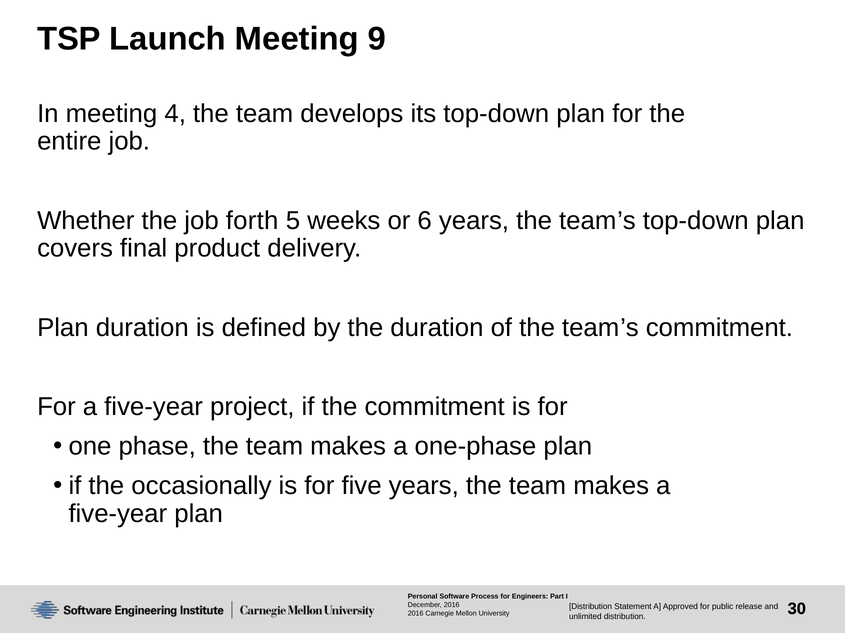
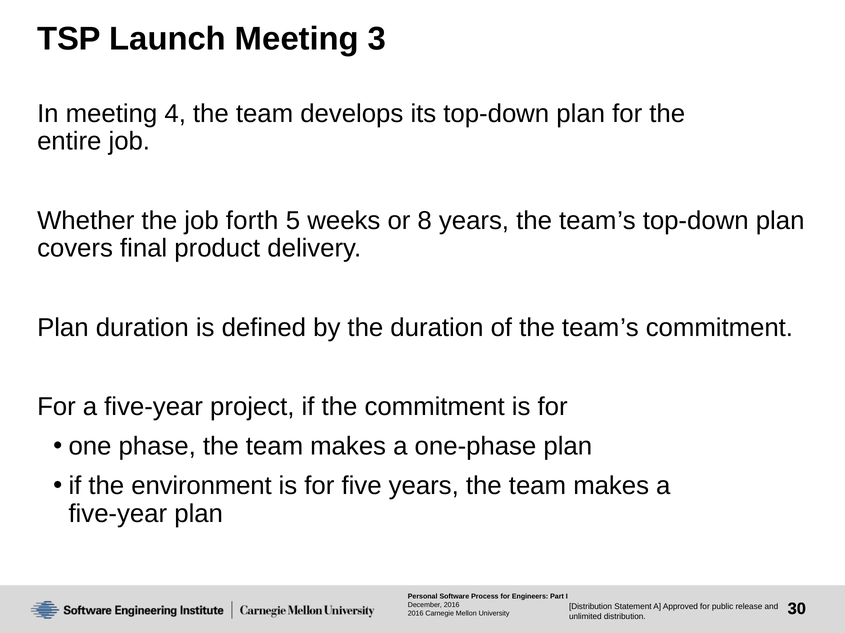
9: 9 -> 3
6: 6 -> 8
occasionally: occasionally -> environment
